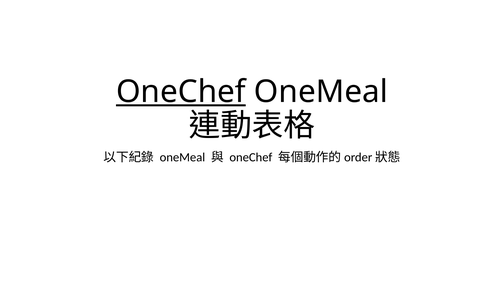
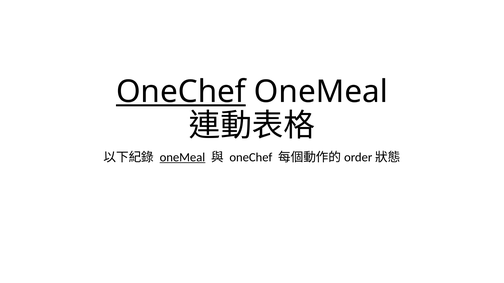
oneMeal at (182, 158) underline: none -> present
